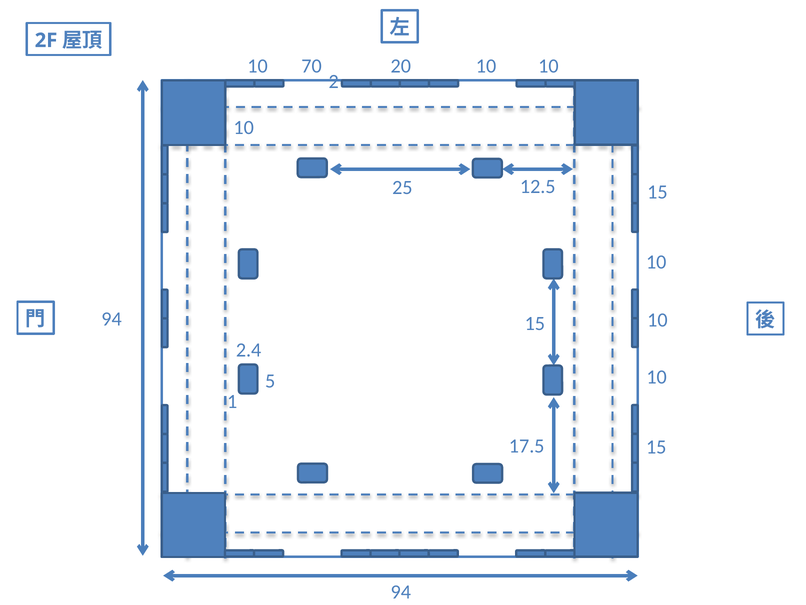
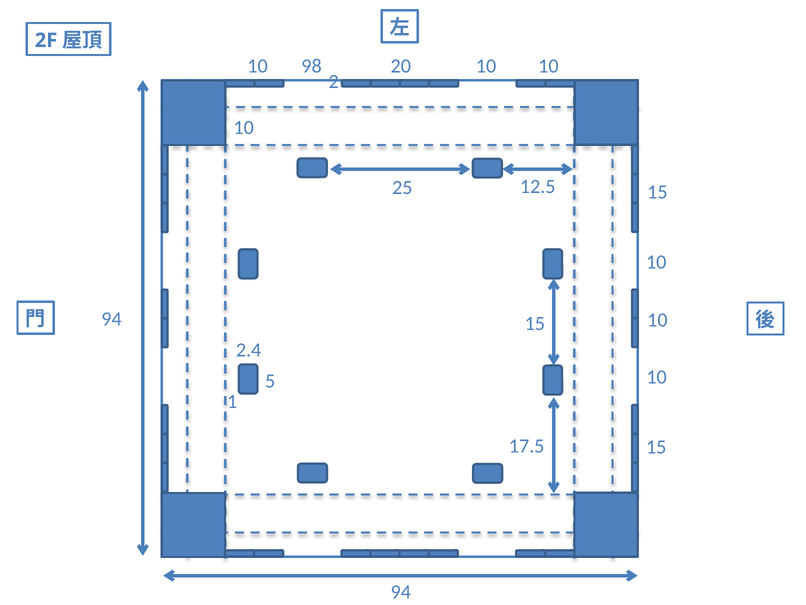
70: 70 -> 98
